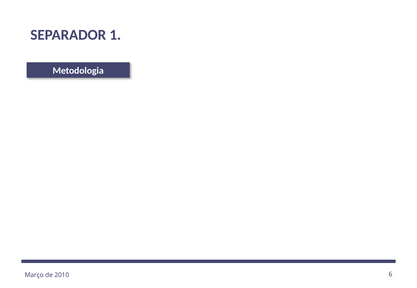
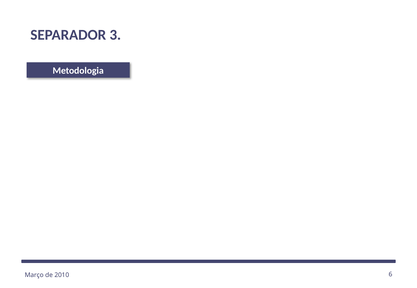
1: 1 -> 3
